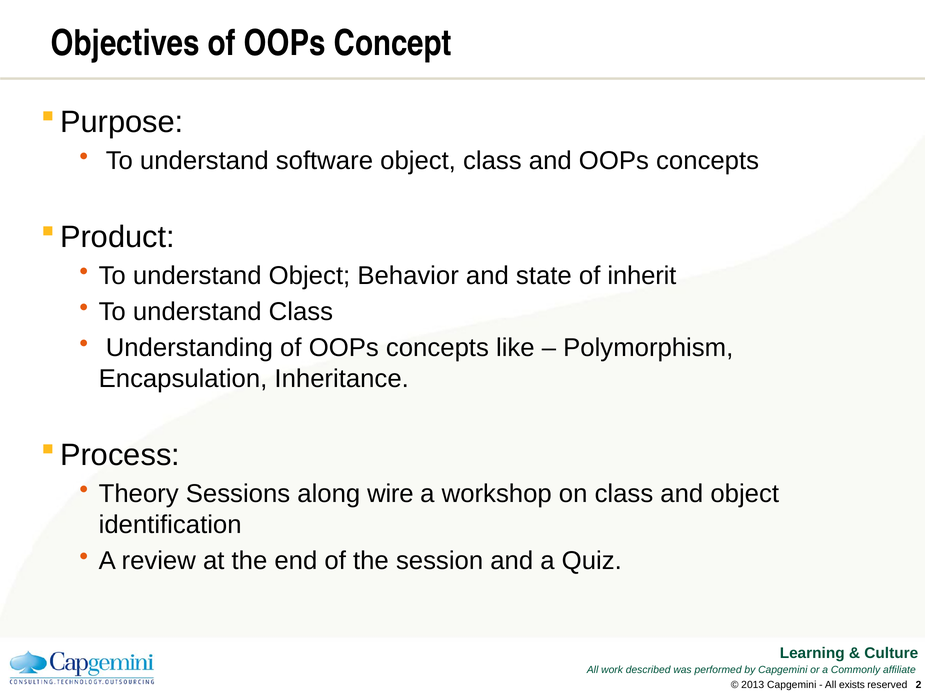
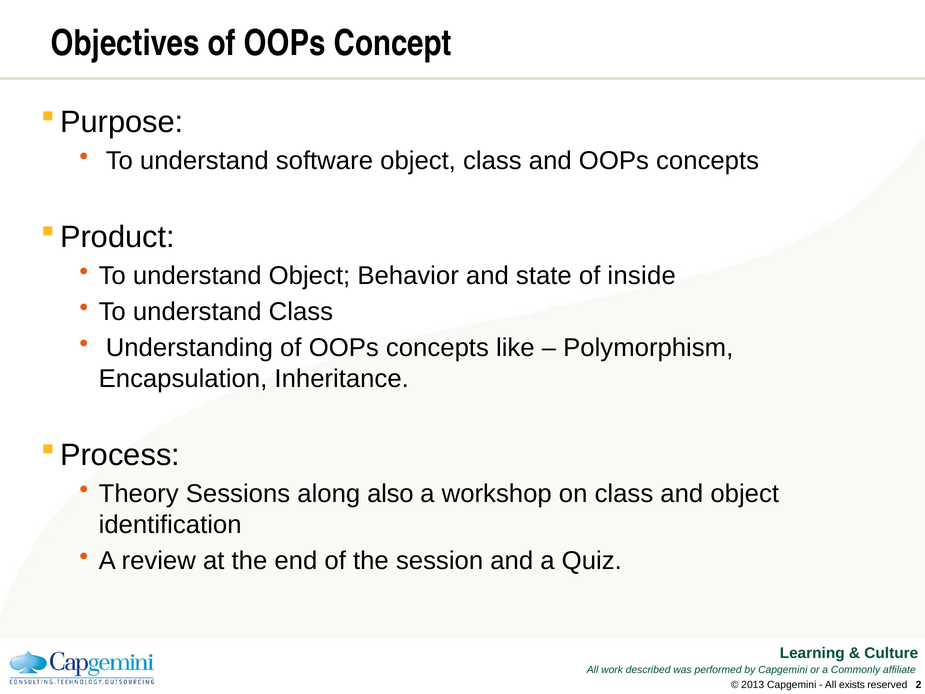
inherit: inherit -> inside
wire: wire -> also
